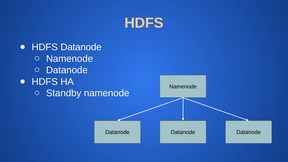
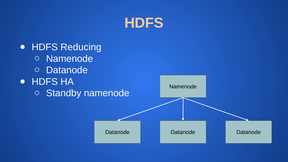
HDFS Datanode: Datanode -> Reducing
